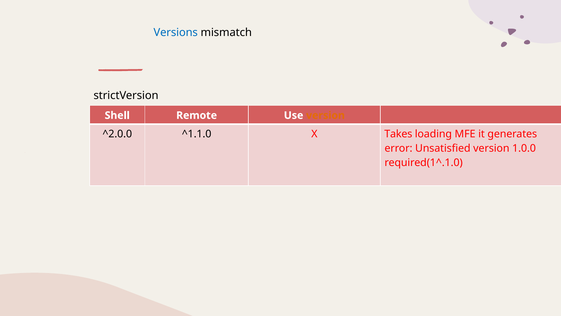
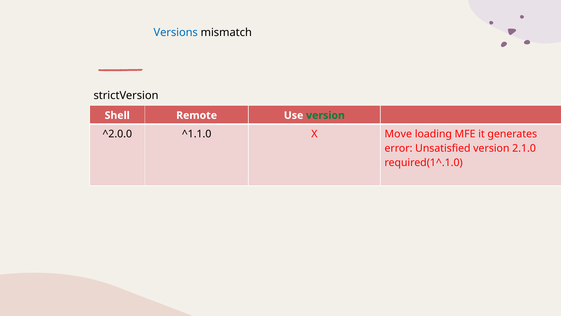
version at (325, 115) colour: orange -> green
Takes: Takes -> Move
1.0.0: 1.0.0 -> 2.1.0
